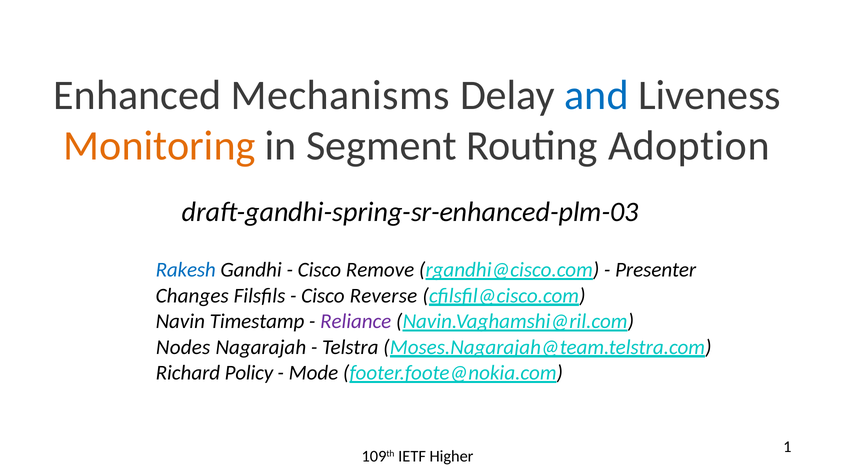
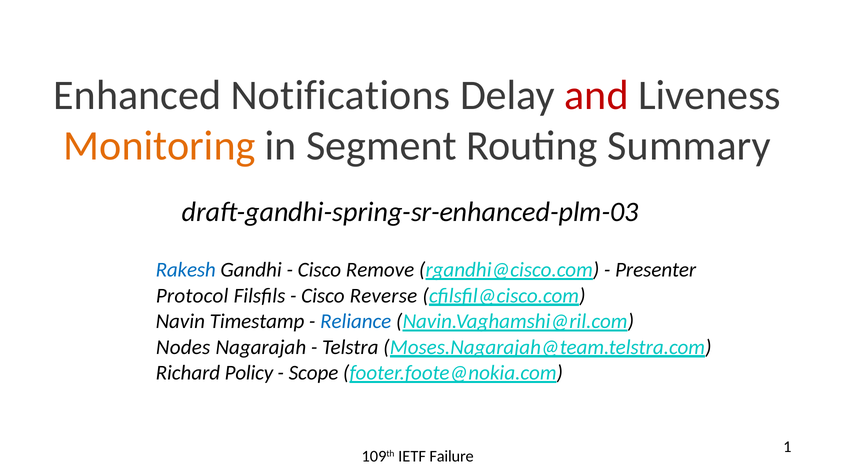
Mechanisms: Mechanisms -> Notifications
and colour: blue -> red
Adoption: Adoption -> Summary
Changes: Changes -> Protocol
Reliance colour: purple -> blue
Mode: Mode -> Scope
Higher: Higher -> Failure
